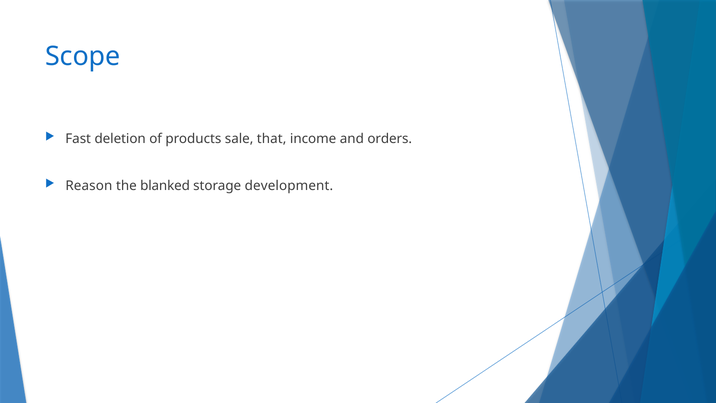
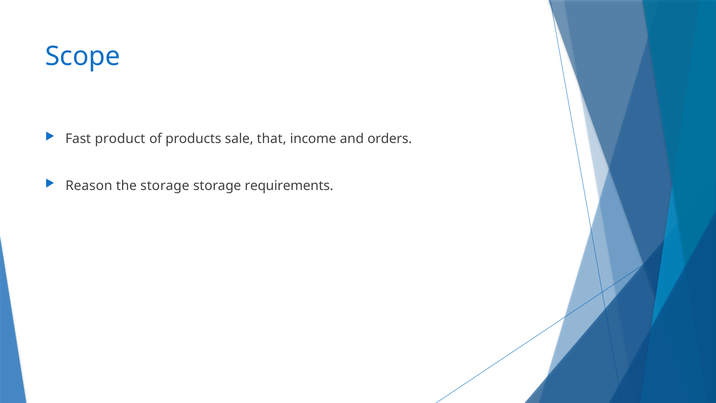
deletion: deletion -> product
the blanked: blanked -> storage
development: development -> requirements
